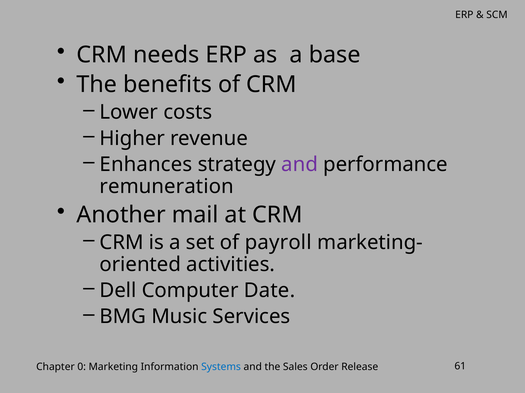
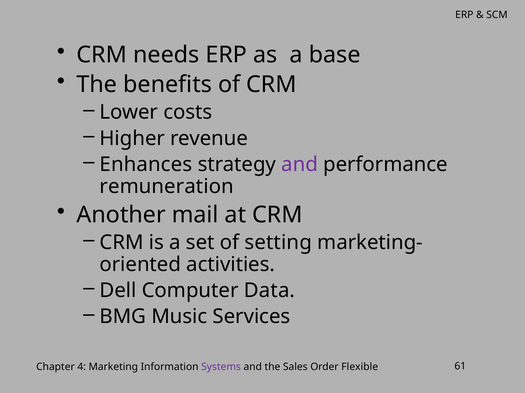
payroll: payroll -> setting
Date: Date -> Data
0: 0 -> 4
Systems colour: blue -> purple
Release: Release -> Flexible
